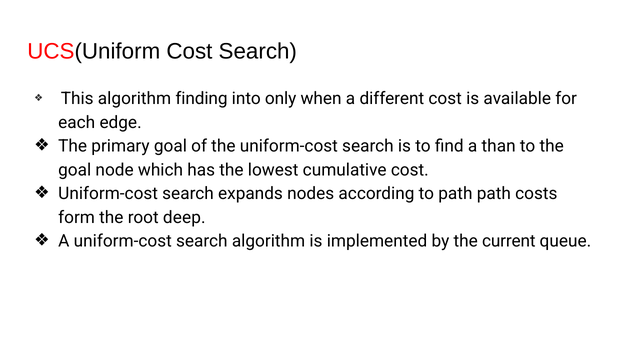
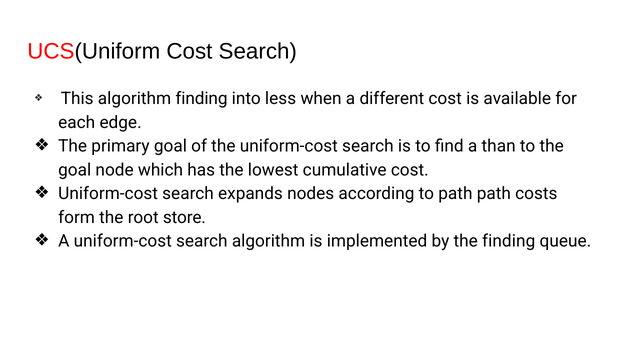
only: only -> less
deep: deep -> store
the current: current -> finding
